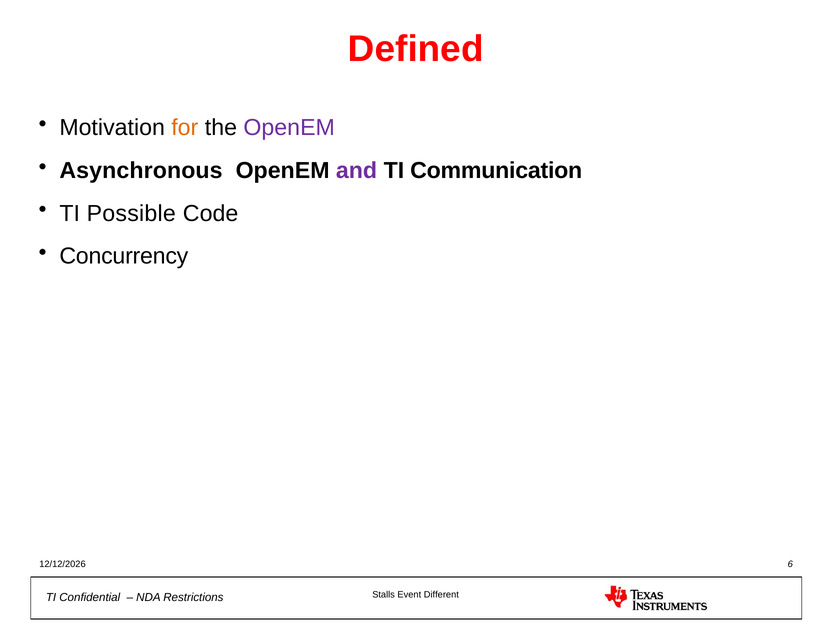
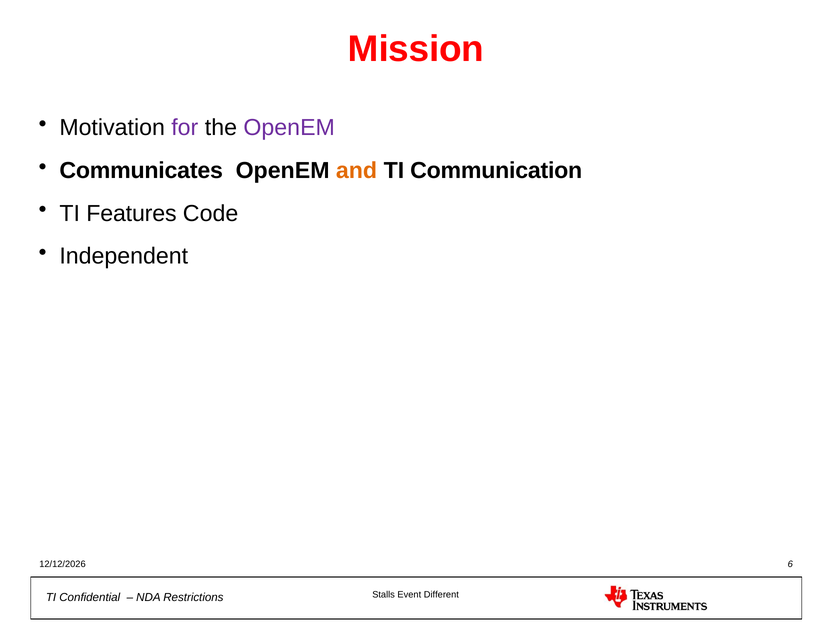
Defined: Defined -> Mission
for colour: orange -> purple
Asynchronous: Asynchronous -> Communicates
and colour: purple -> orange
Possible: Possible -> Features
Concurrency: Concurrency -> Independent
